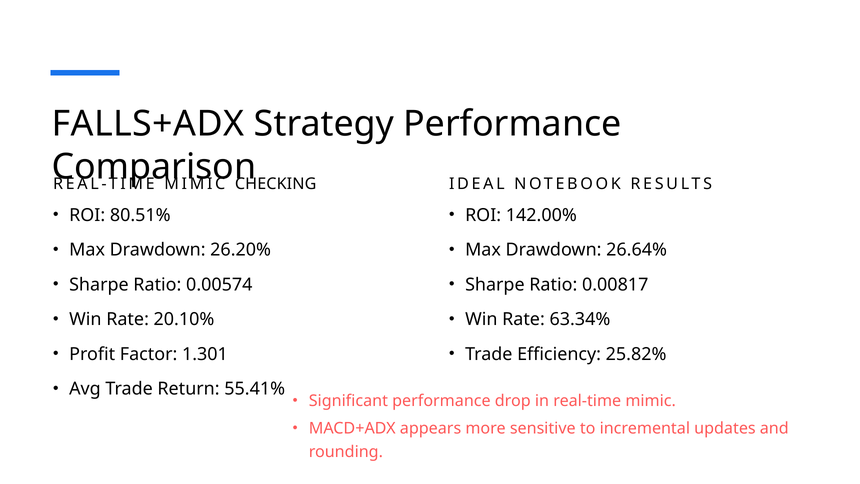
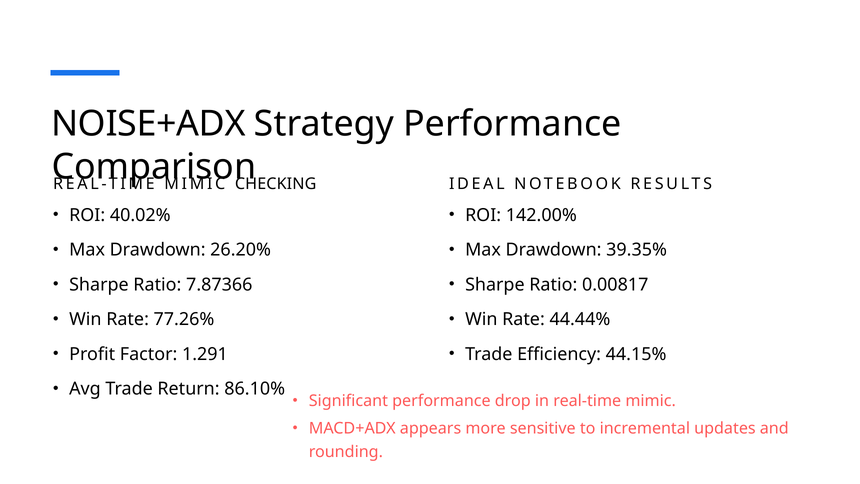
FALLS+ADX: FALLS+ADX -> NOISE+ADX
80.51%: 80.51% -> 40.02%
26.64%: 26.64% -> 39.35%
0.00574: 0.00574 -> 7.87366
20.10%: 20.10% -> 77.26%
63.34%: 63.34% -> 44.44%
1.301: 1.301 -> 1.291
25.82%: 25.82% -> 44.15%
55.41%: 55.41% -> 86.10%
